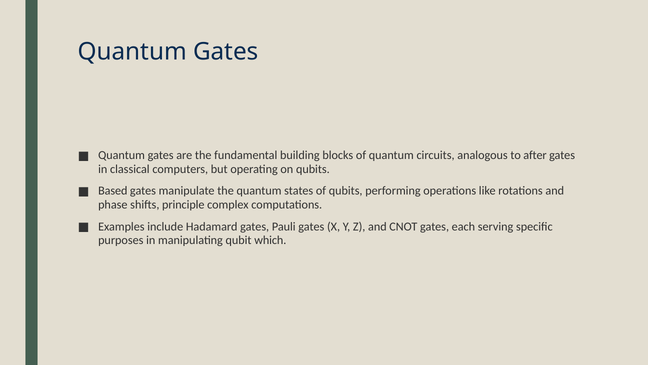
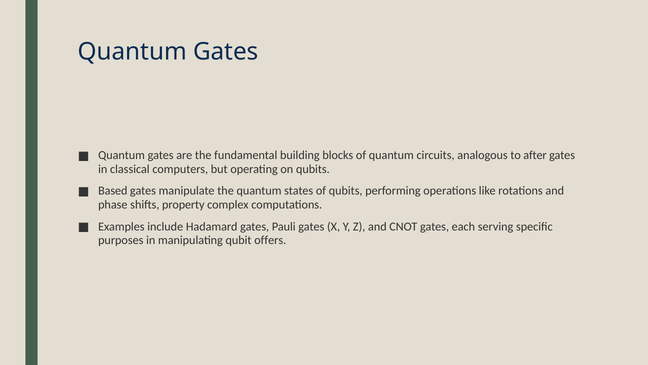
principle: principle -> property
which: which -> offers
